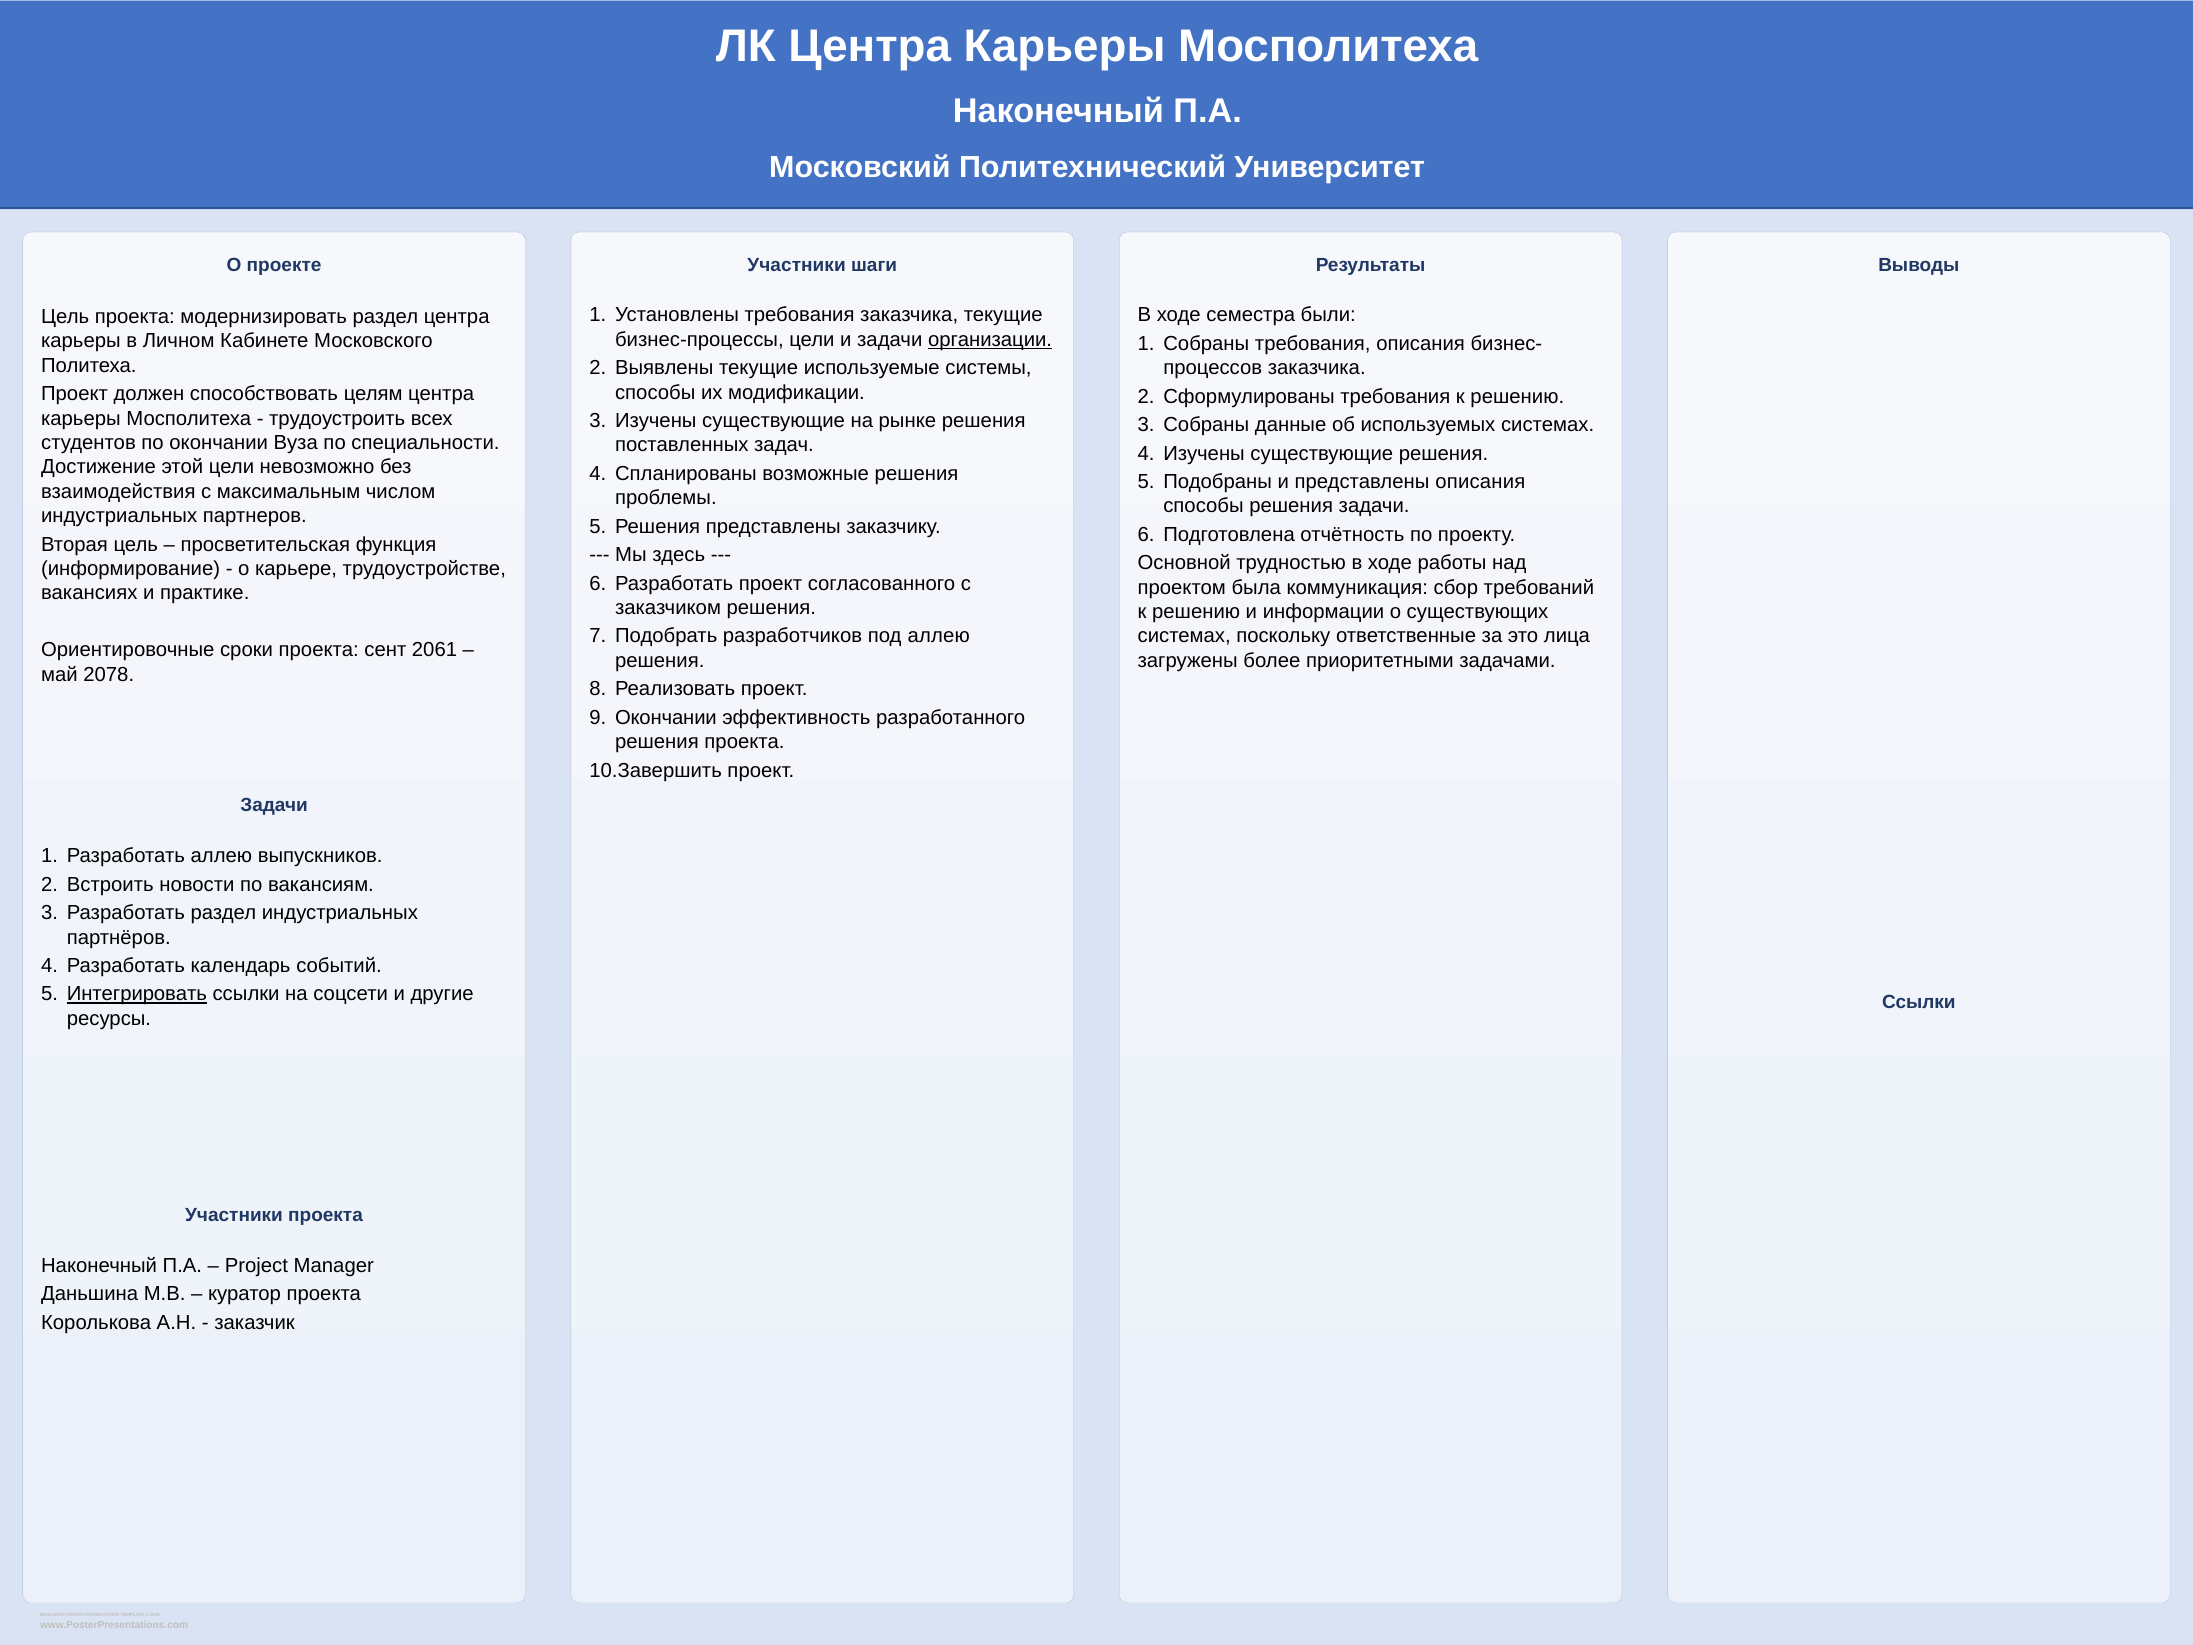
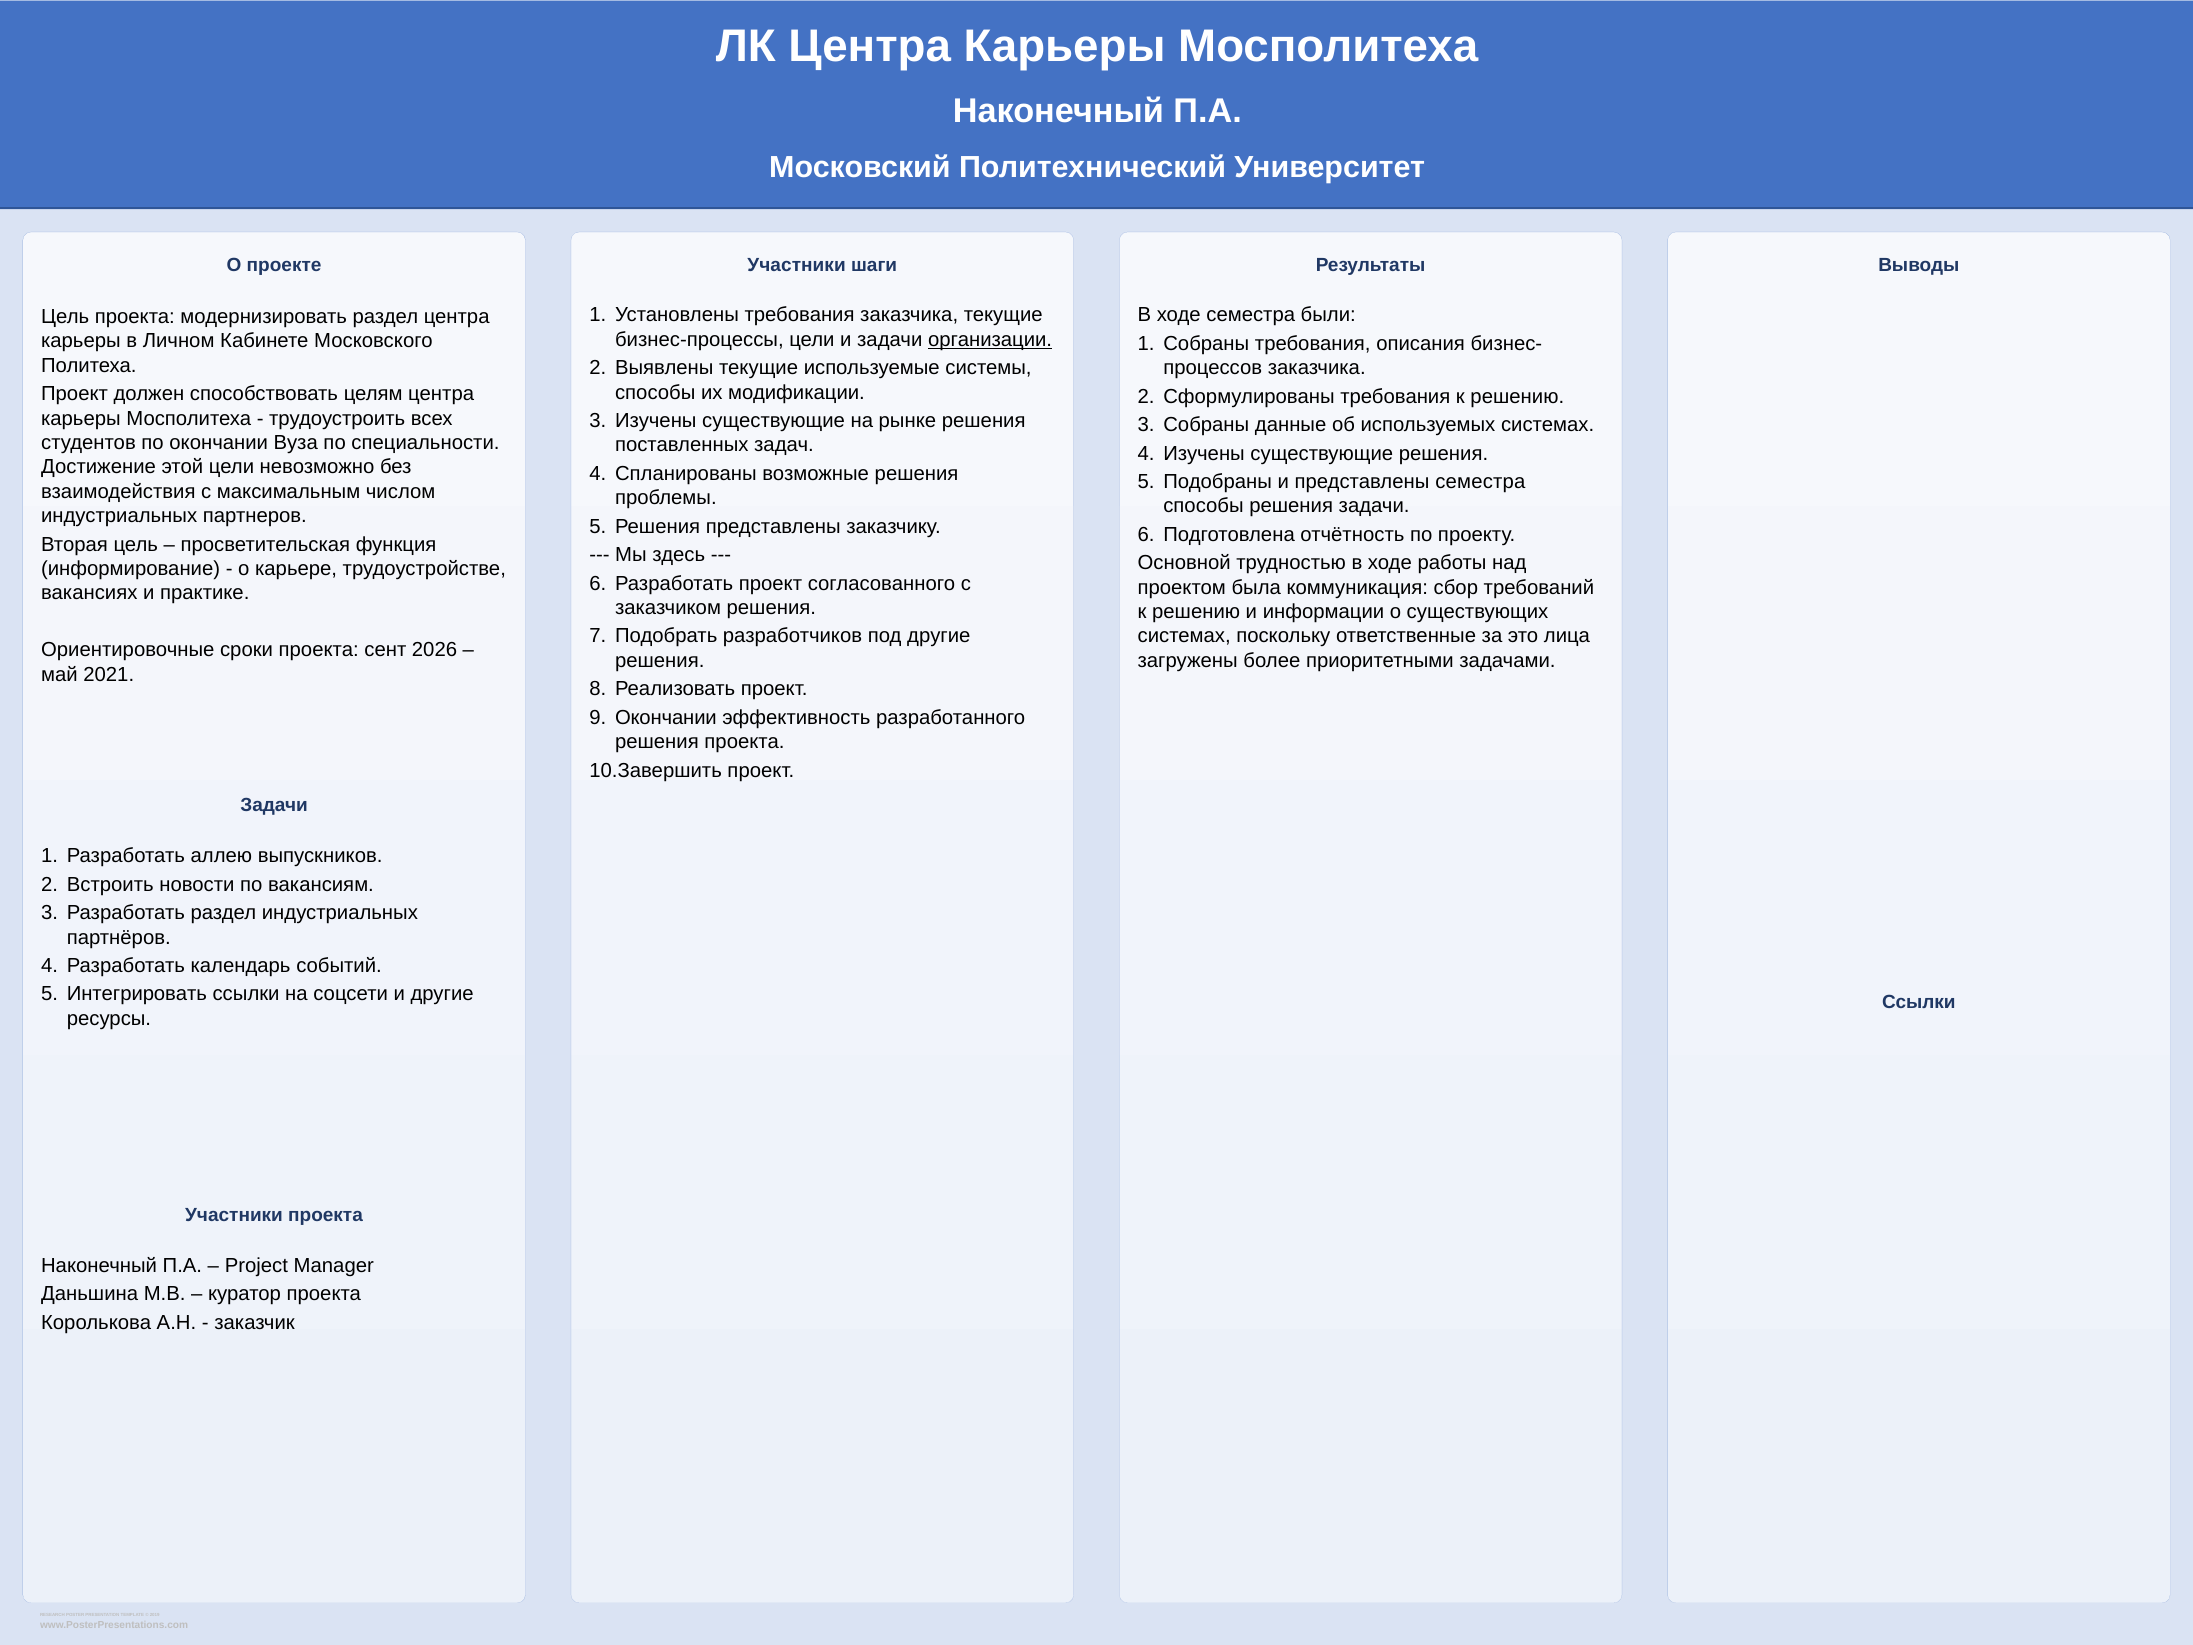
представлены описания: описания -> семестра
под аллею: аллею -> другие
2061: 2061 -> 2026
2078: 2078 -> 2021
Интегрировать underline: present -> none
